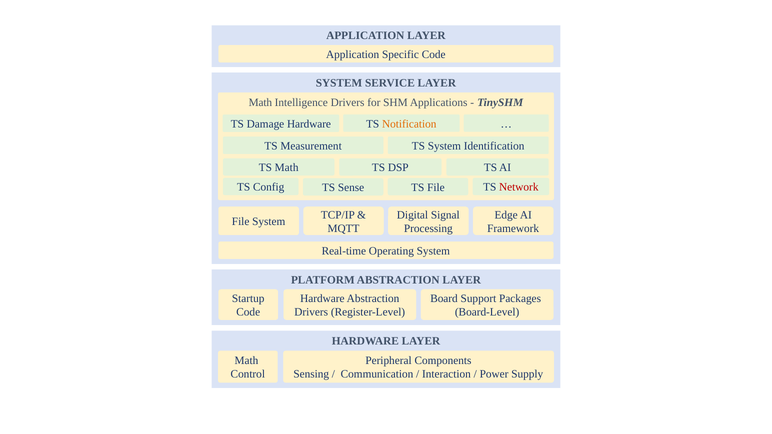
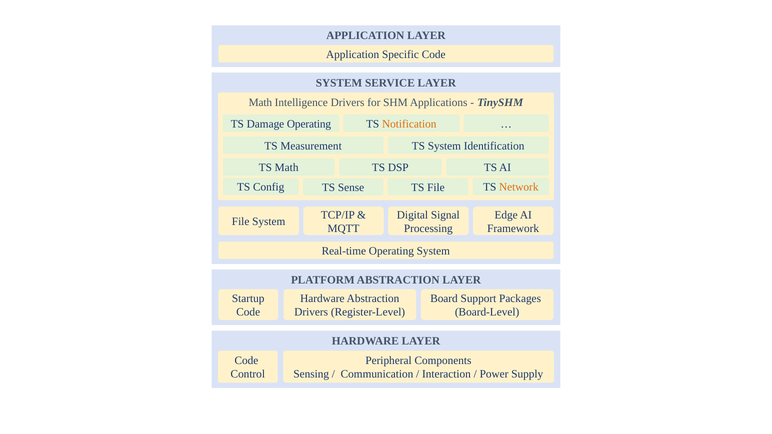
Damage Hardware: Hardware -> Operating
Network colour: red -> orange
Math at (246, 361): Math -> Code
